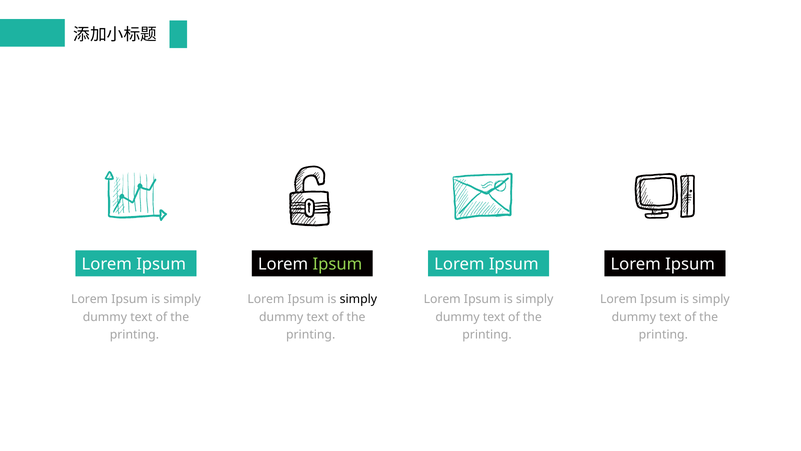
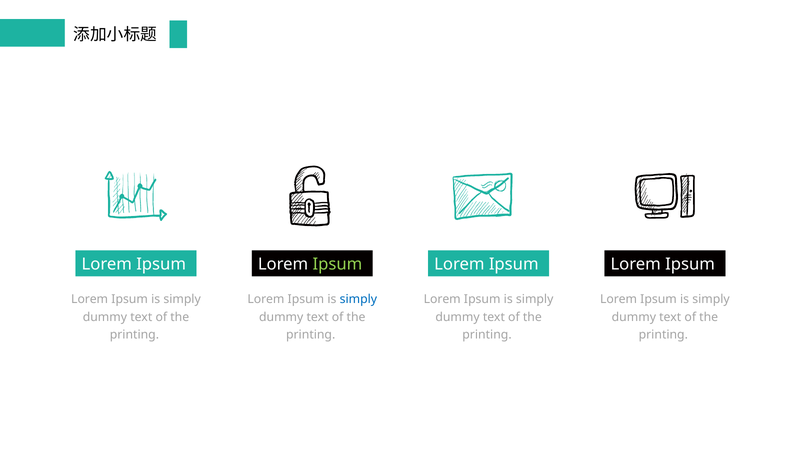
simply at (358, 299) colour: black -> blue
